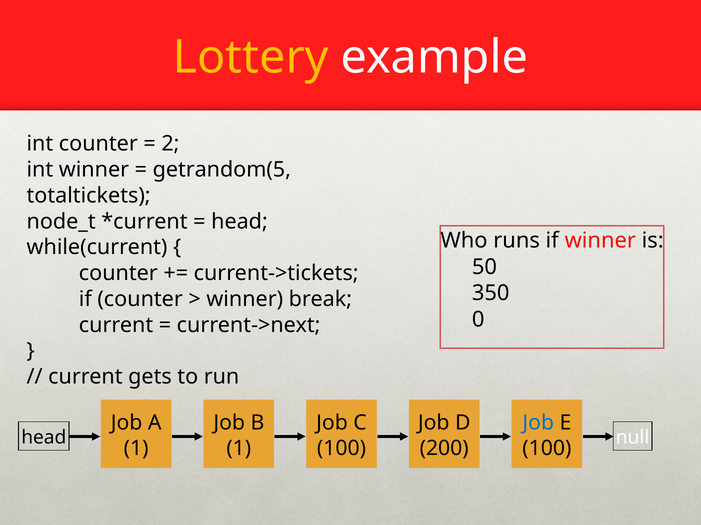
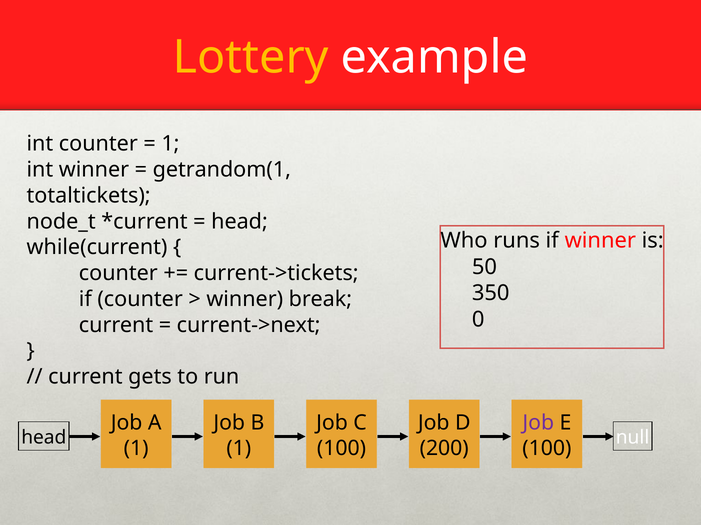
2 at (170, 144): 2 -> 1
getrandom(5: getrandom(5 -> getrandom(1
Job at (538, 423) colour: blue -> purple
